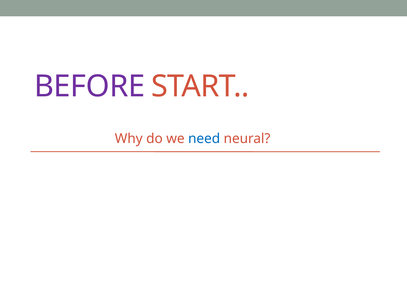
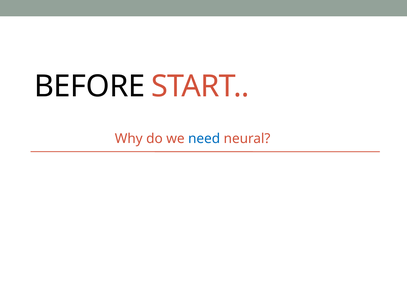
BEFORE colour: purple -> black
